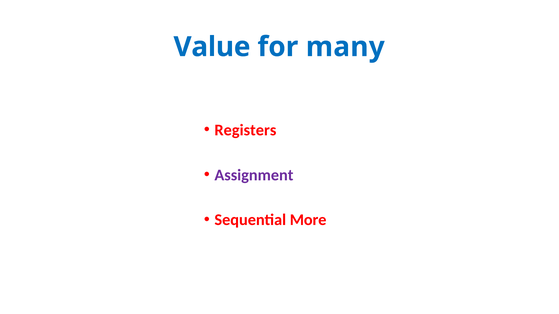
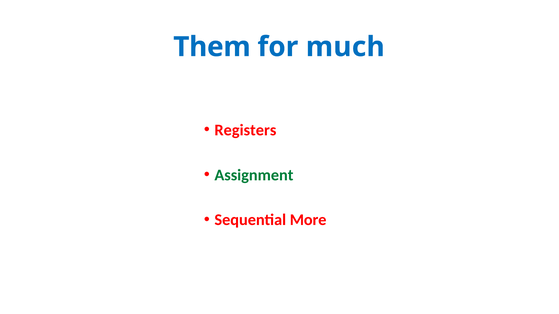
Value: Value -> Them
many: many -> much
Assignment colour: purple -> green
